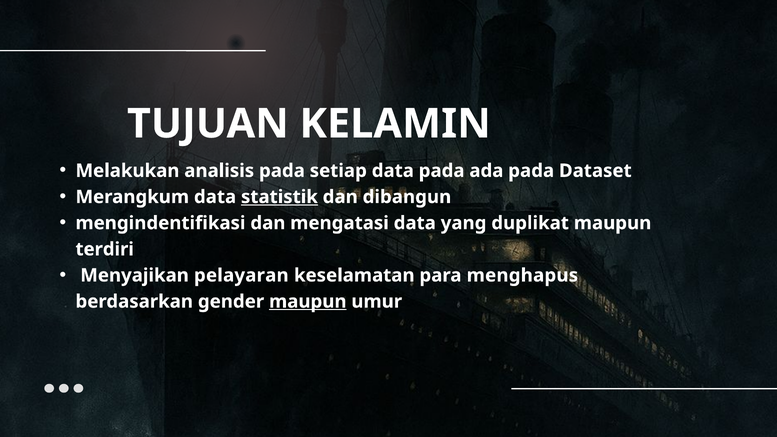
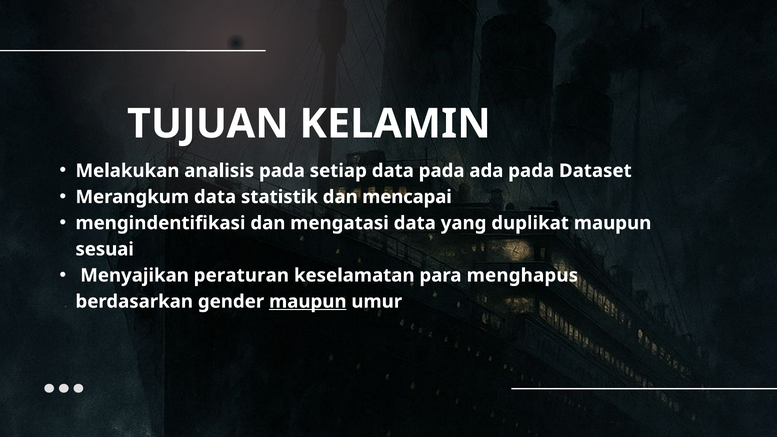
statistik underline: present -> none
dibangun: dibangun -> mencapai
terdiri: terdiri -> sesuai
pelayaran: pelayaran -> peraturan
